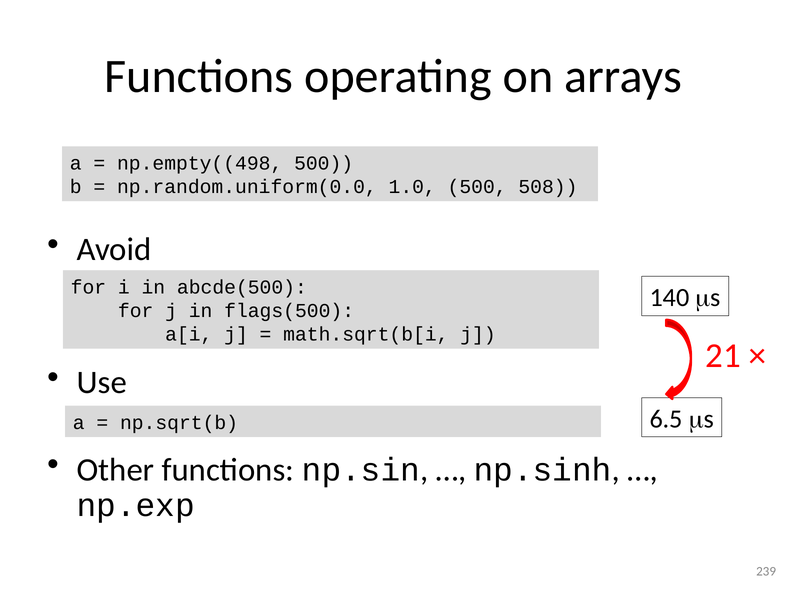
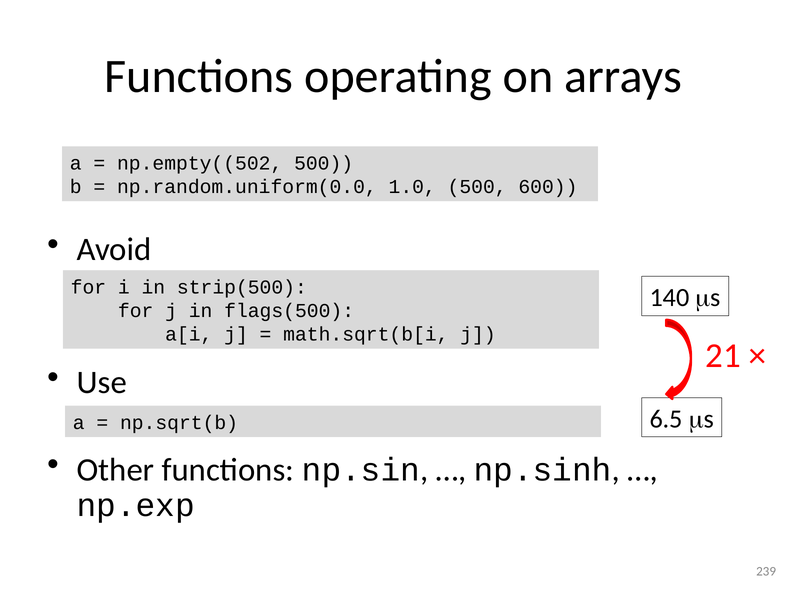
np.empty((498: np.empty((498 -> np.empty((502
508: 508 -> 600
abcde(500: abcde(500 -> strip(500
